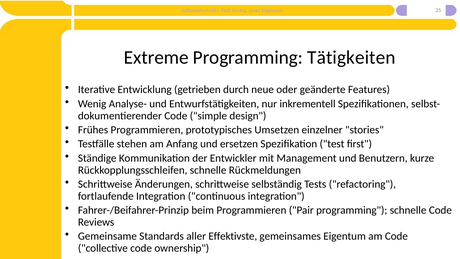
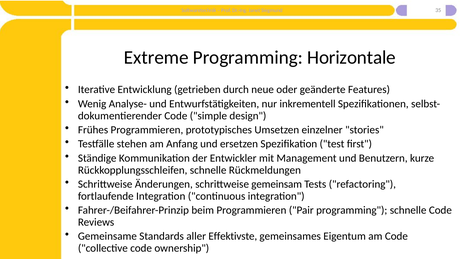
Tätigkeiten: Tätigkeiten -> Horizontale
selbständig: selbständig -> gemeinsam
